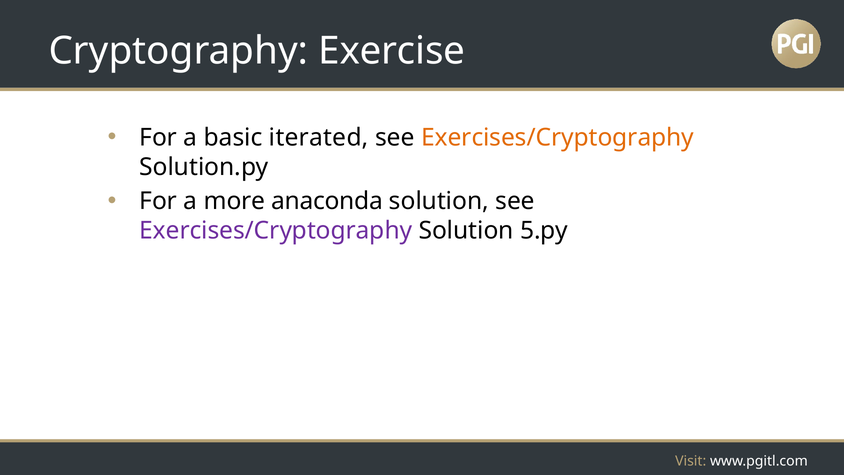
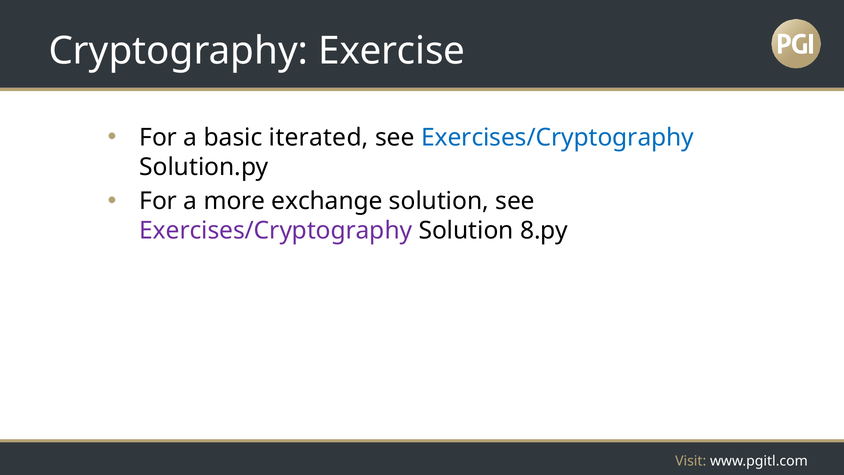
Exercises/Cryptography at (558, 137) colour: orange -> blue
anaconda: anaconda -> exchange
5.py: 5.py -> 8.py
